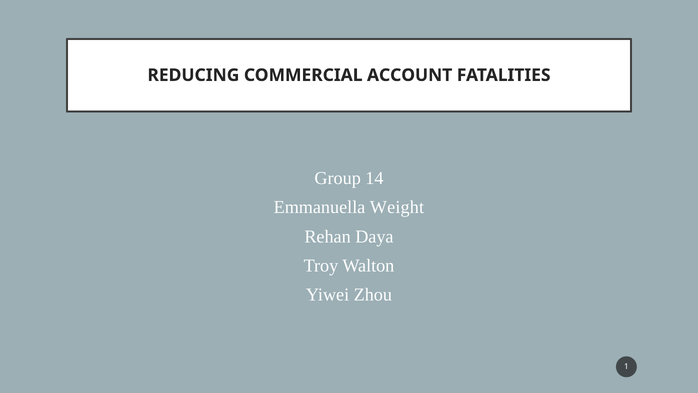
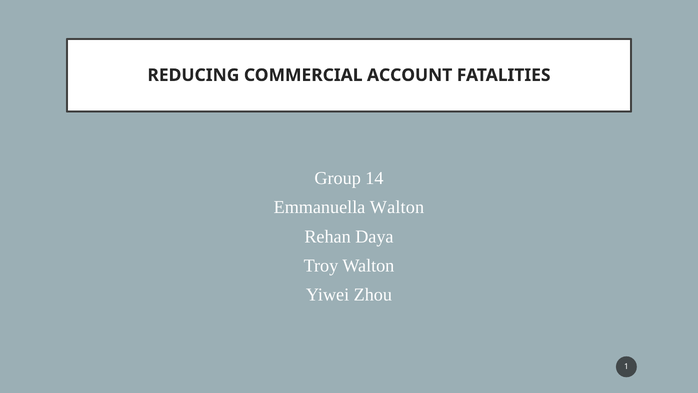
Emmanuella Weight: Weight -> Walton
